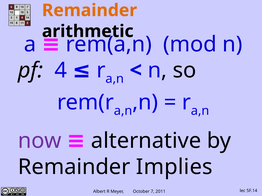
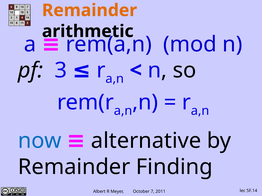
4: 4 -> 3
now colour: purple -> blue
Implies: Implies -> Finding
